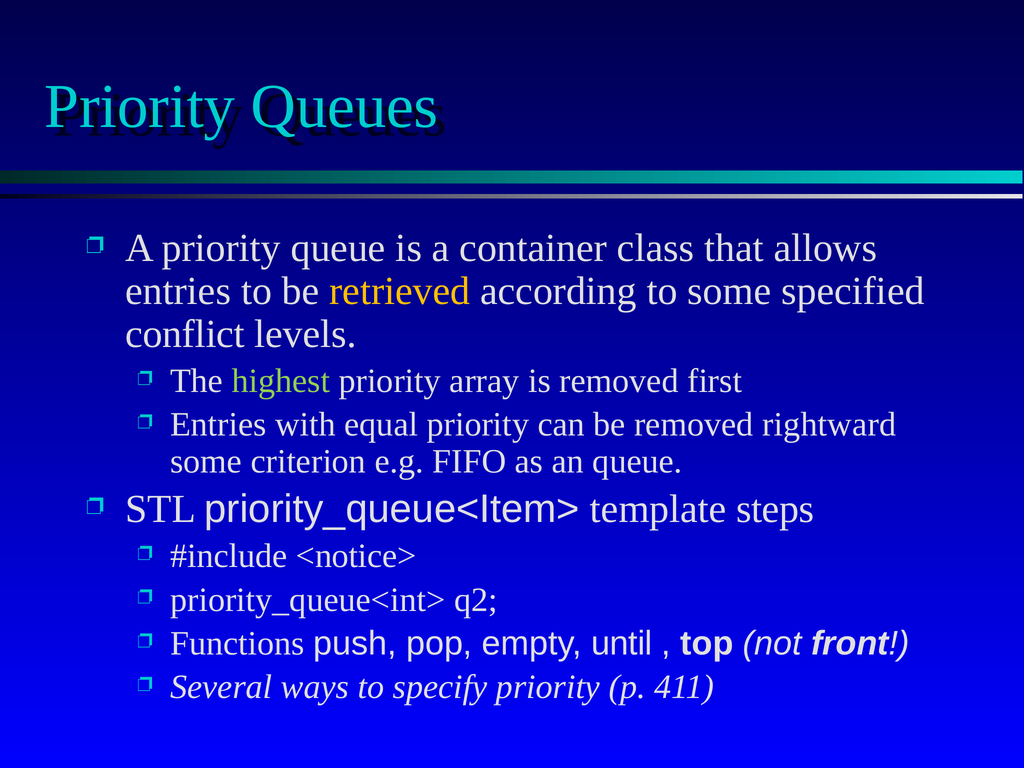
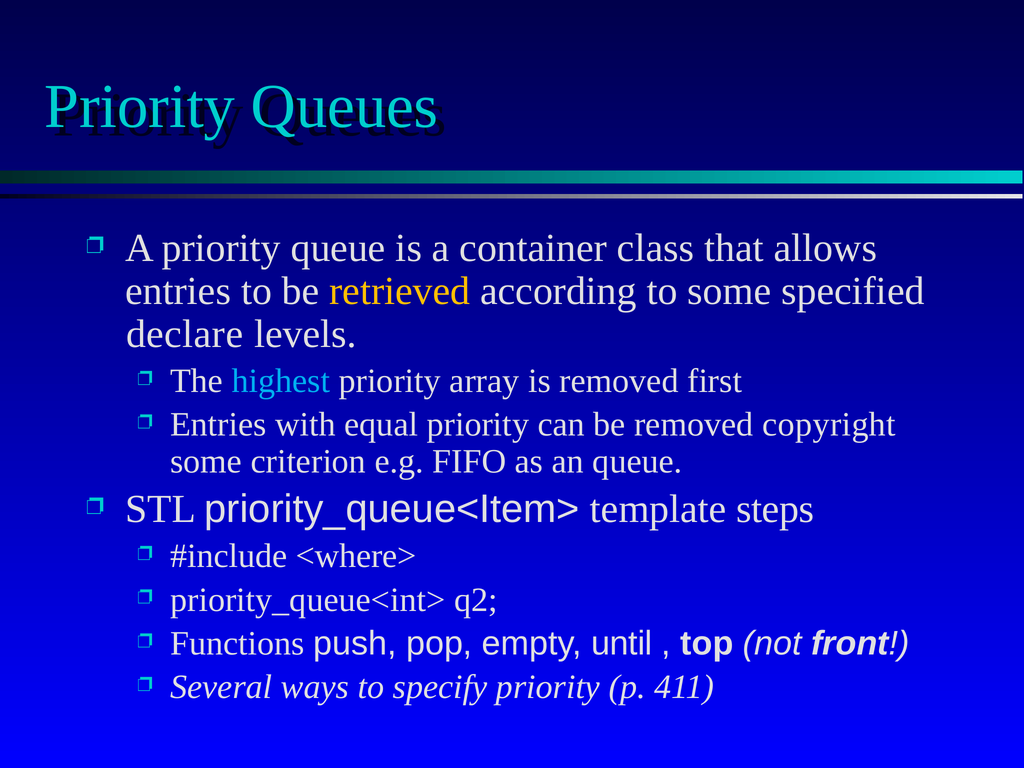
conflict: conflict -> declare
highest colour: light green -> light blue
rightward: rightward -> copyright
<notice>: <notice> -> <where>
